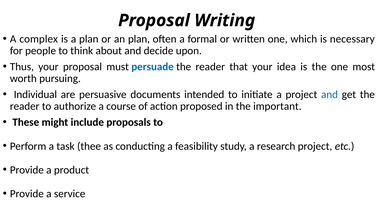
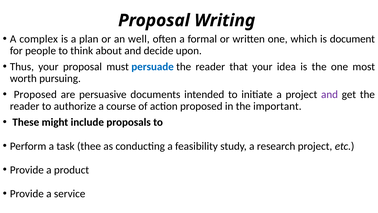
an plan: plan -> well
necessary: necessary -> document
Individual at (35, 94): Individual -> Proposed
and at (330, 94) colour: blue -> purple
